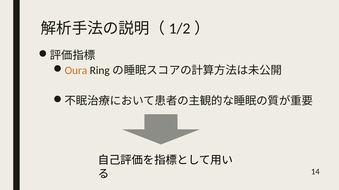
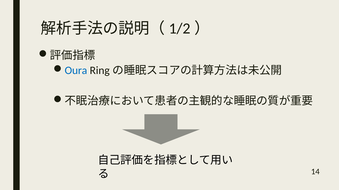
Oura colour: orange -> blue
